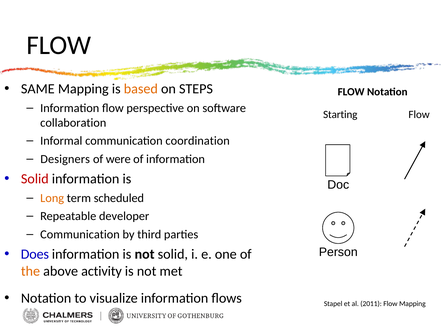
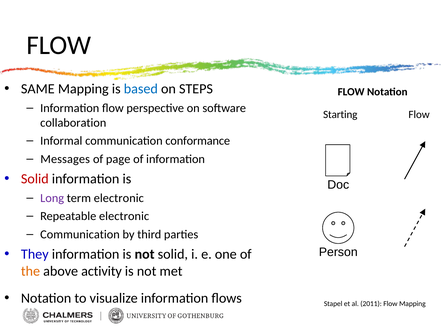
based colour: orange -> blue
coordination: coordination -> conformance
Designers: Designers -> Messages
were: were -> page
Long colour: orange -> purple
term scheduled: scheduled -> electronic
Repeatable developer: developer -> electronic
Does: Does -> They
